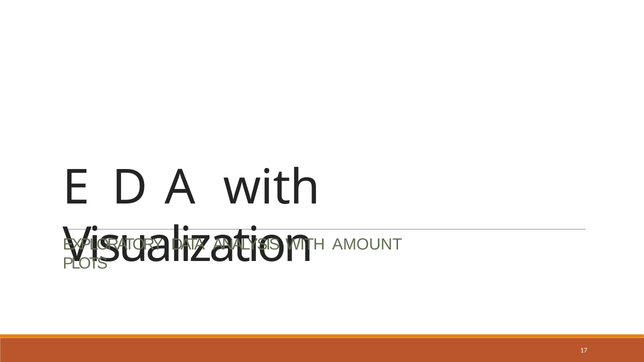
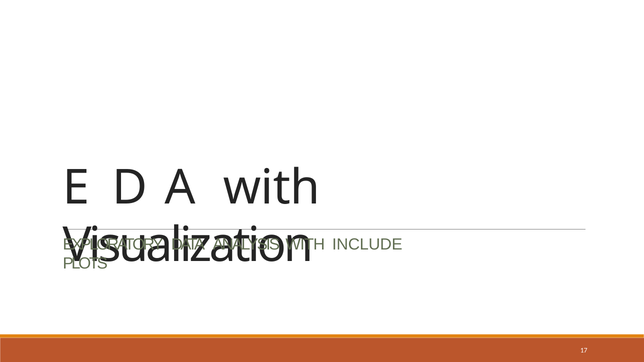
AMOUNT: AMOUNT -> INCLUDE
